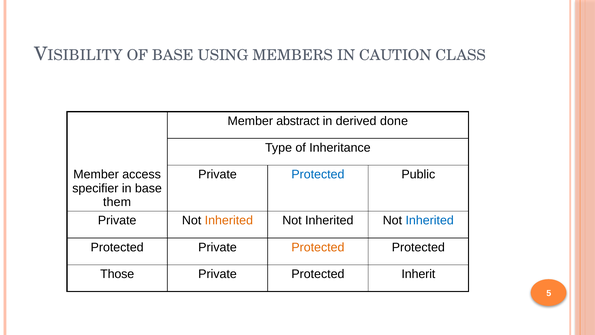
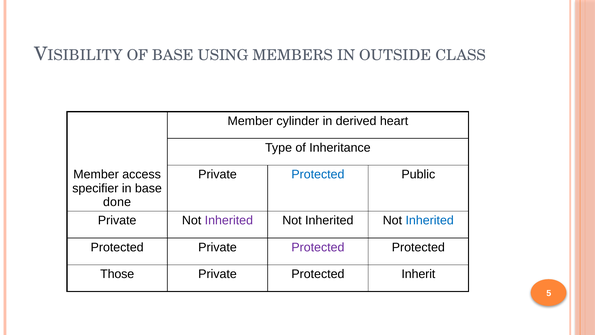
CAUTION: CAUTION -> OUTSIDE
abstract: abstract -> cylinder
done: done -> heart
them: them -> done
Inherited at (229, 220) colour: orange -> purple
Protected at (318, 247) colour: orange -> purple
